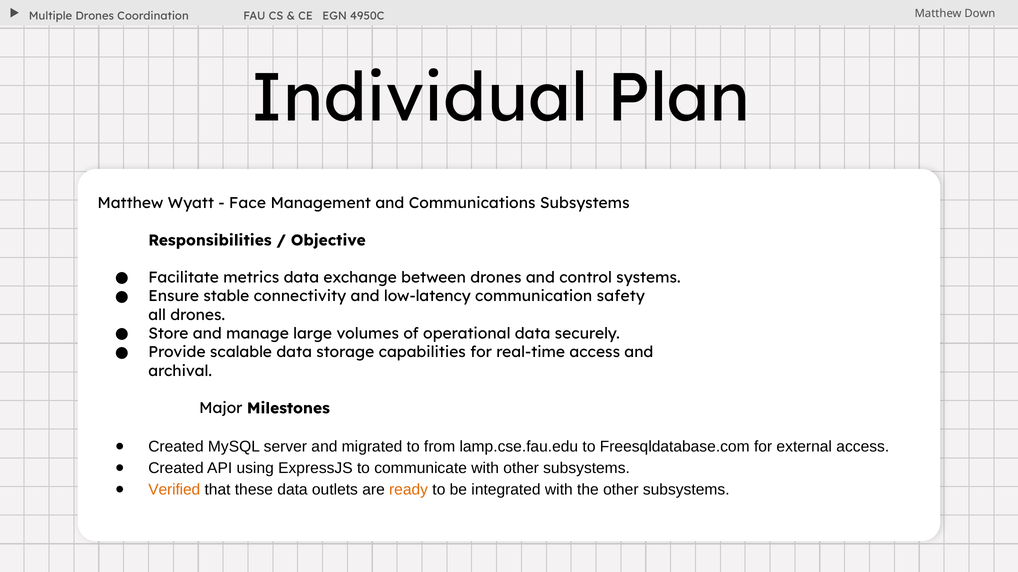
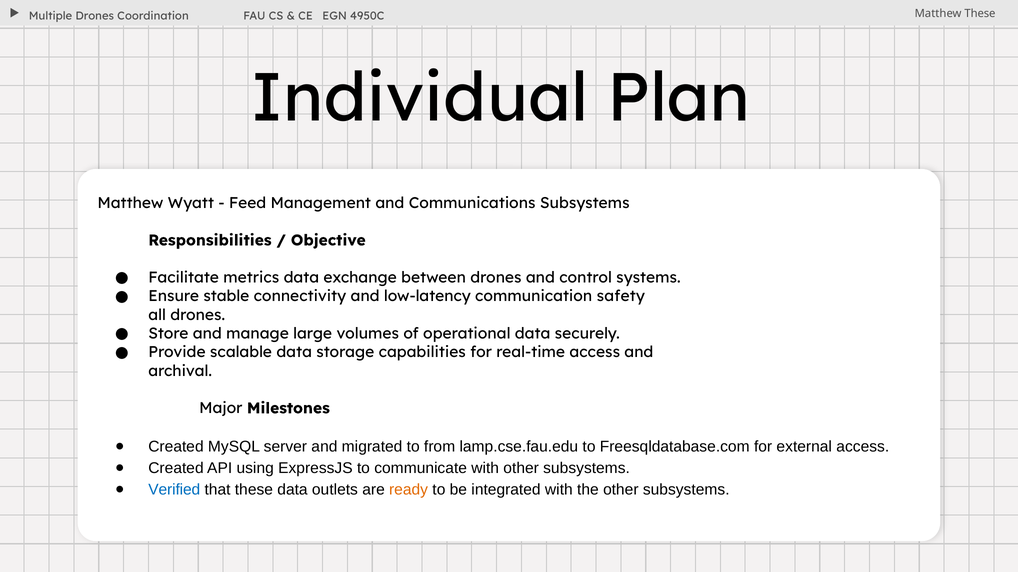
Matthew Down: Down -> These
Face: Face -> Feed
Verified colour: orange -> blue
